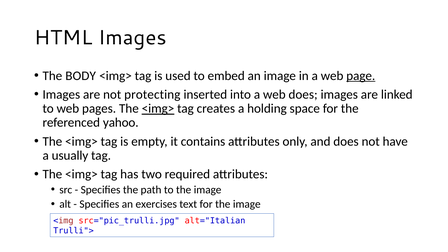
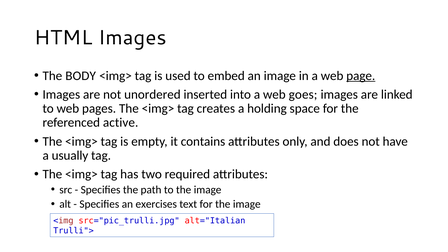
protecting: protecting -> unordered
web does: does -> goes
<img> at (158, 109) underline: present -> none
yahoo: yahoo -> active
